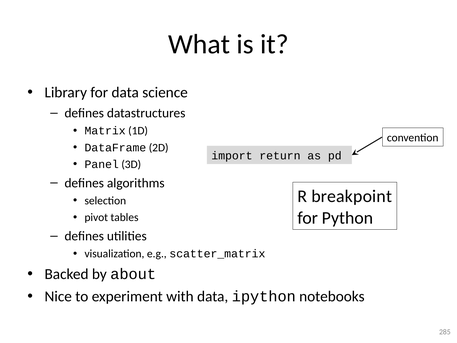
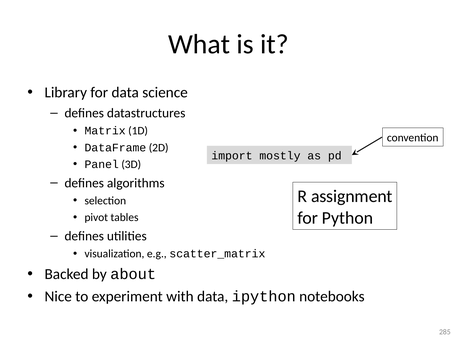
return: return -> mostly
breakpoint: breakpoint -> assignment
